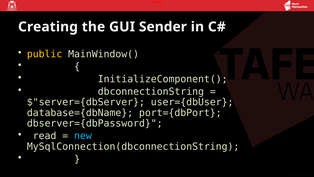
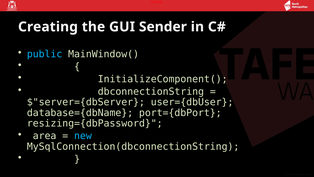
public colour: yellow -> light blue
dbserver={dbPassword: dbserver={dbPassword -> resizing={dbPassword
read: read -> area
